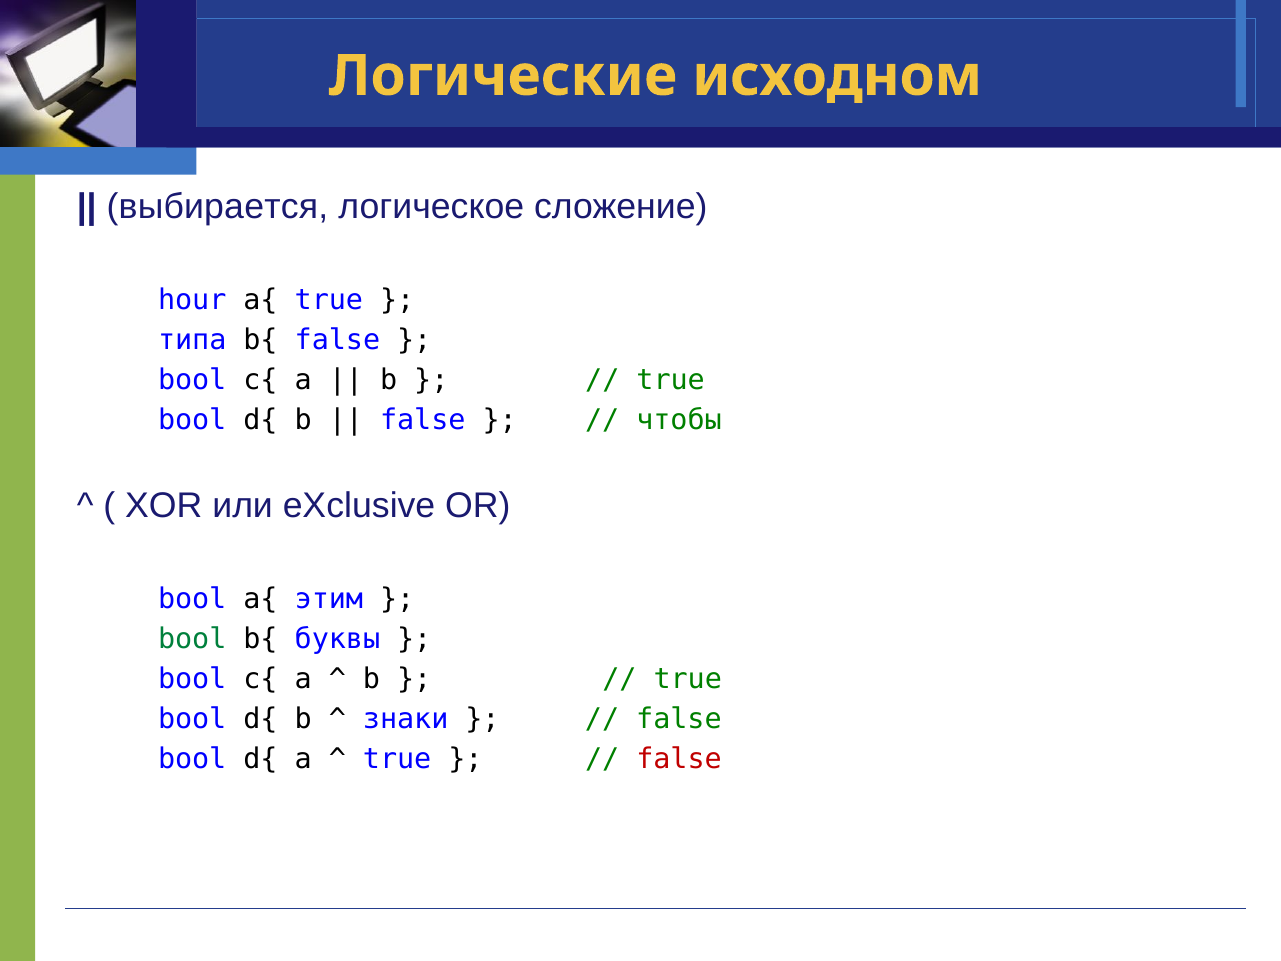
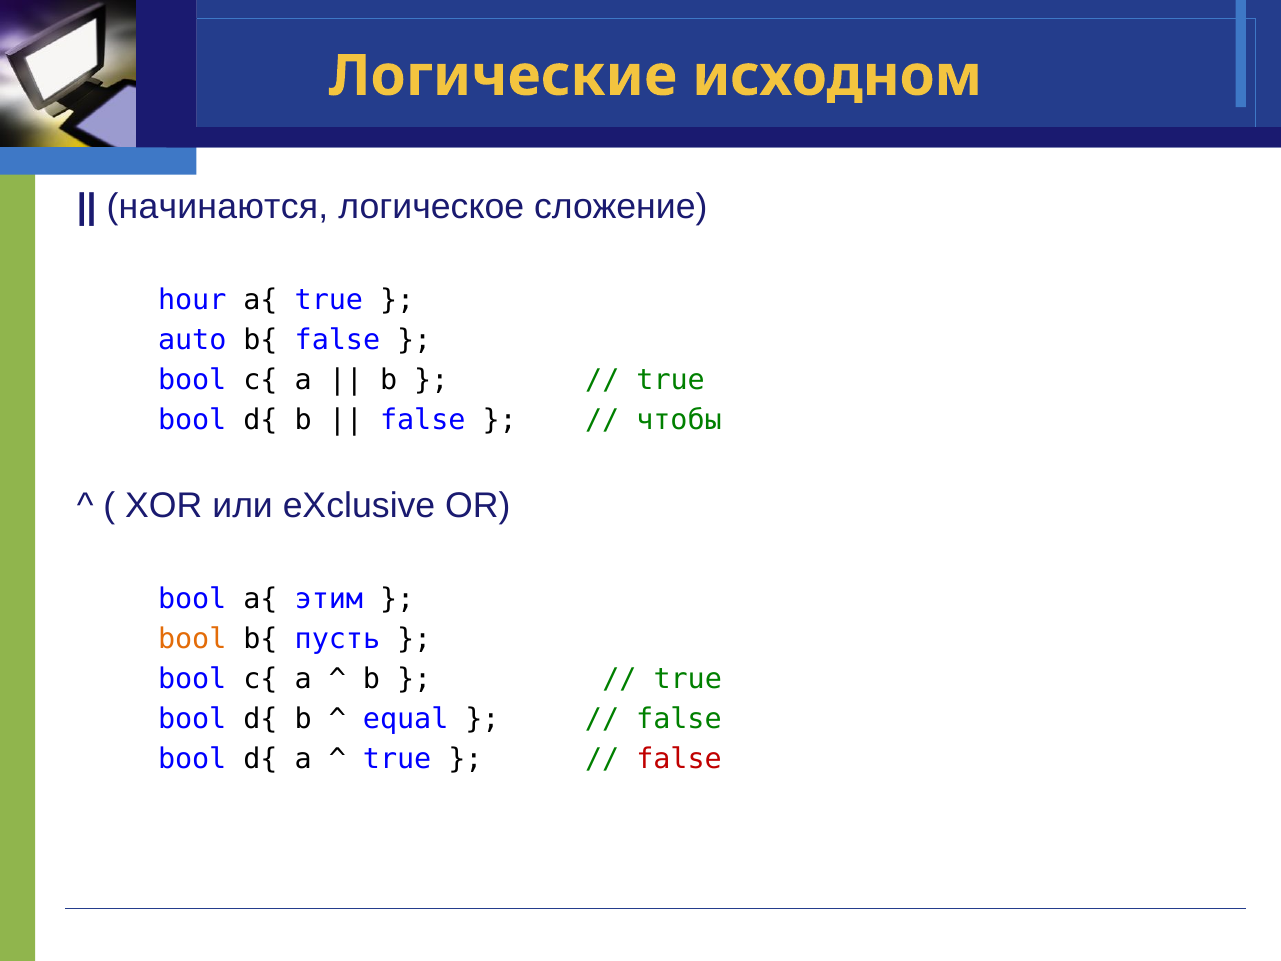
выбирается: выбирается -> начинаются
типа: типа -> auto
bool at (192, 639) colour: green -> orange
буквы: буквы -> пусть
знаки: знаки -> equal
